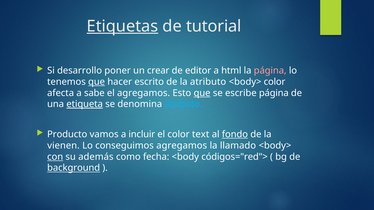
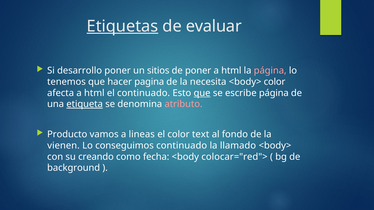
tutorial: tutorial -> evaluar
crear: crear -> sitios
de editor: editor -> poner
que at (97, 82) underline: present -> none
escrito: escrito -> pagina
la atributo: atributo -> necesita
afecta a sabe: sabe -> html
el agregamos: agregamos -> continuado
atributo at (184, 104) colour: light blue -> pink
incluir: incluir -> lineas
fondo underline: present -> none
conseguimos agregamos: agregamos -> continuado
con underline: present -> none
además: además -> creando
códigos="red">: códigos="red"> -> colocar="red">
background underline: present -> none
